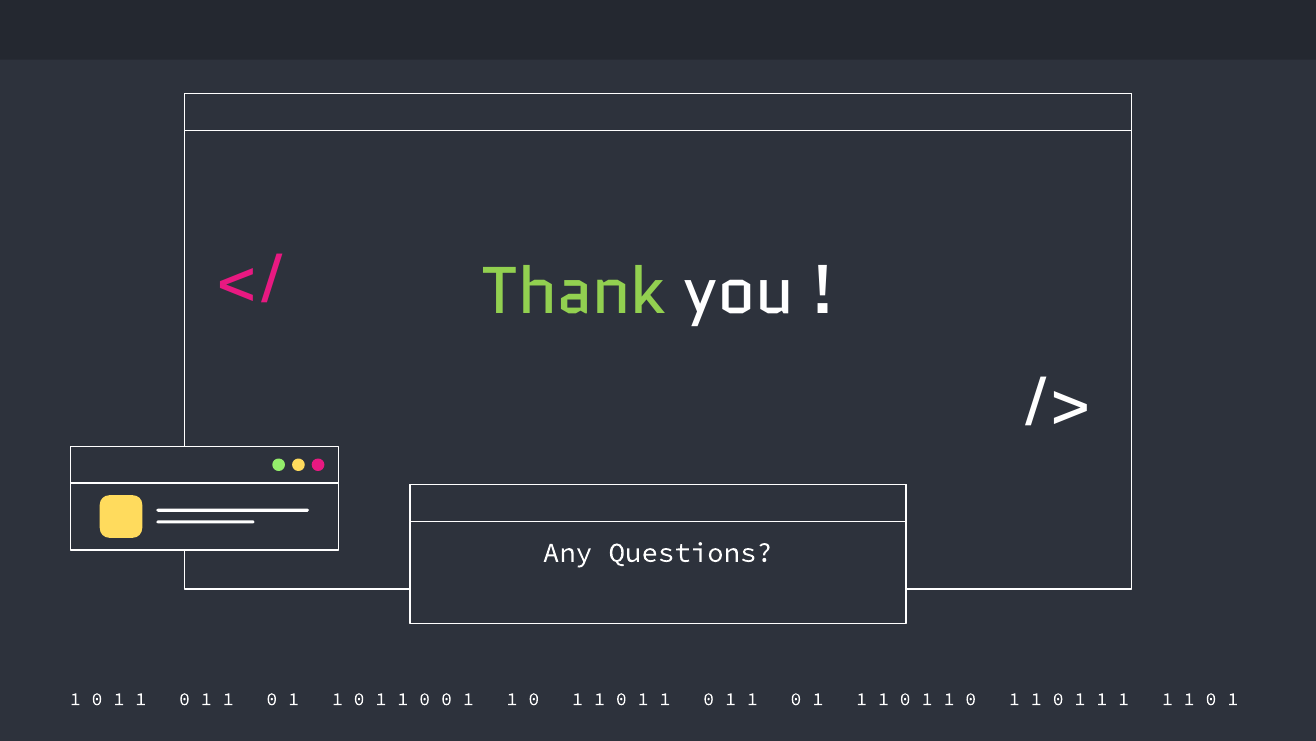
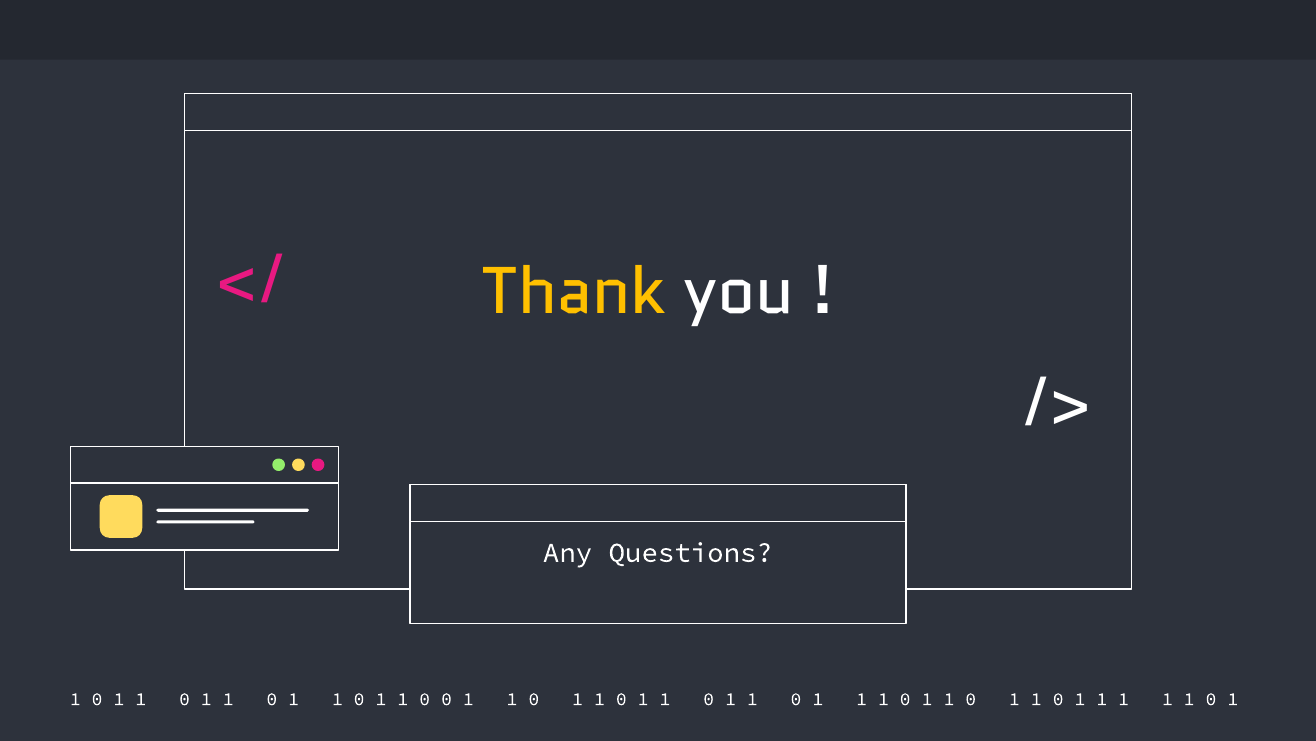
Thank colour: light green -> yellow
